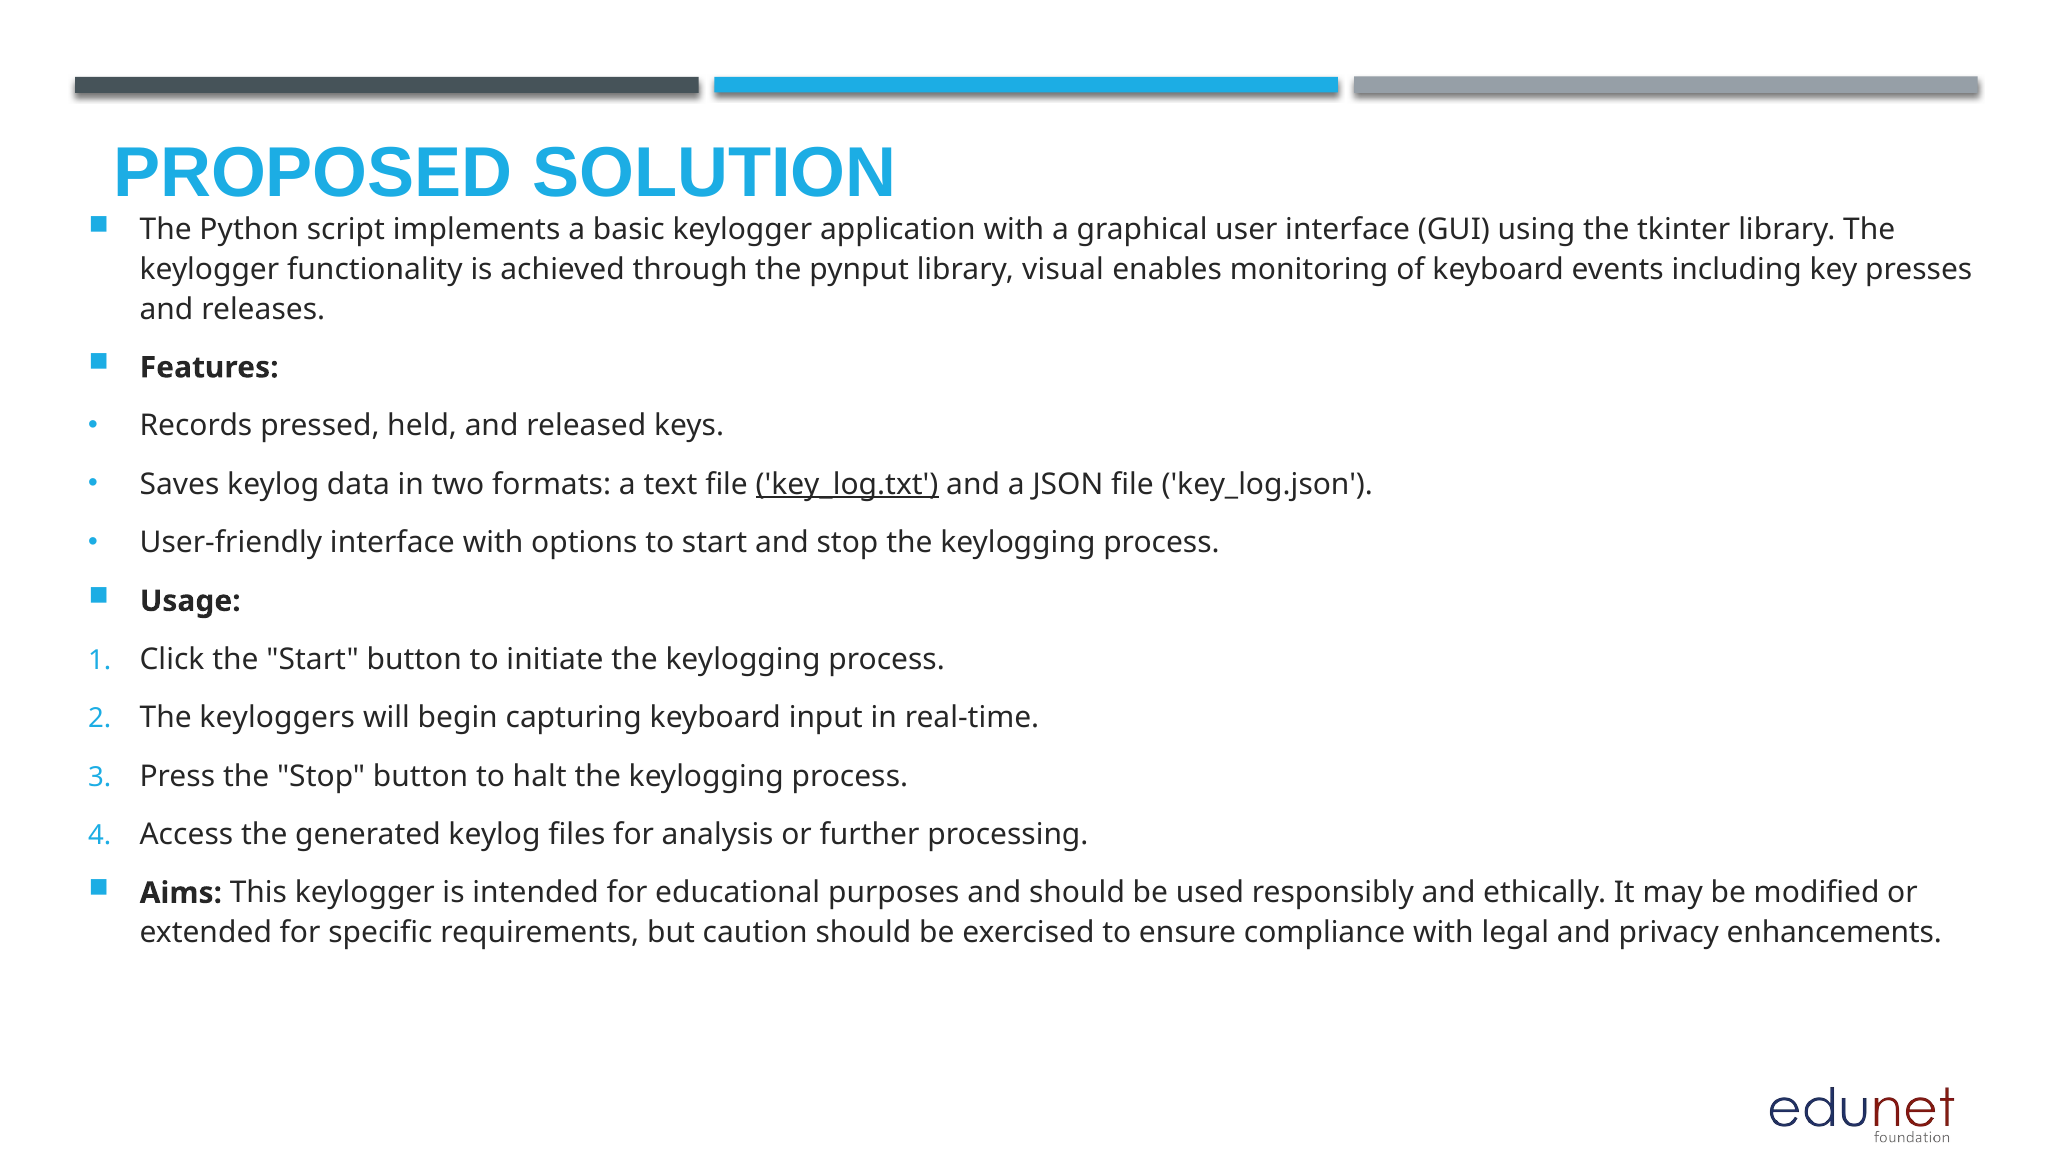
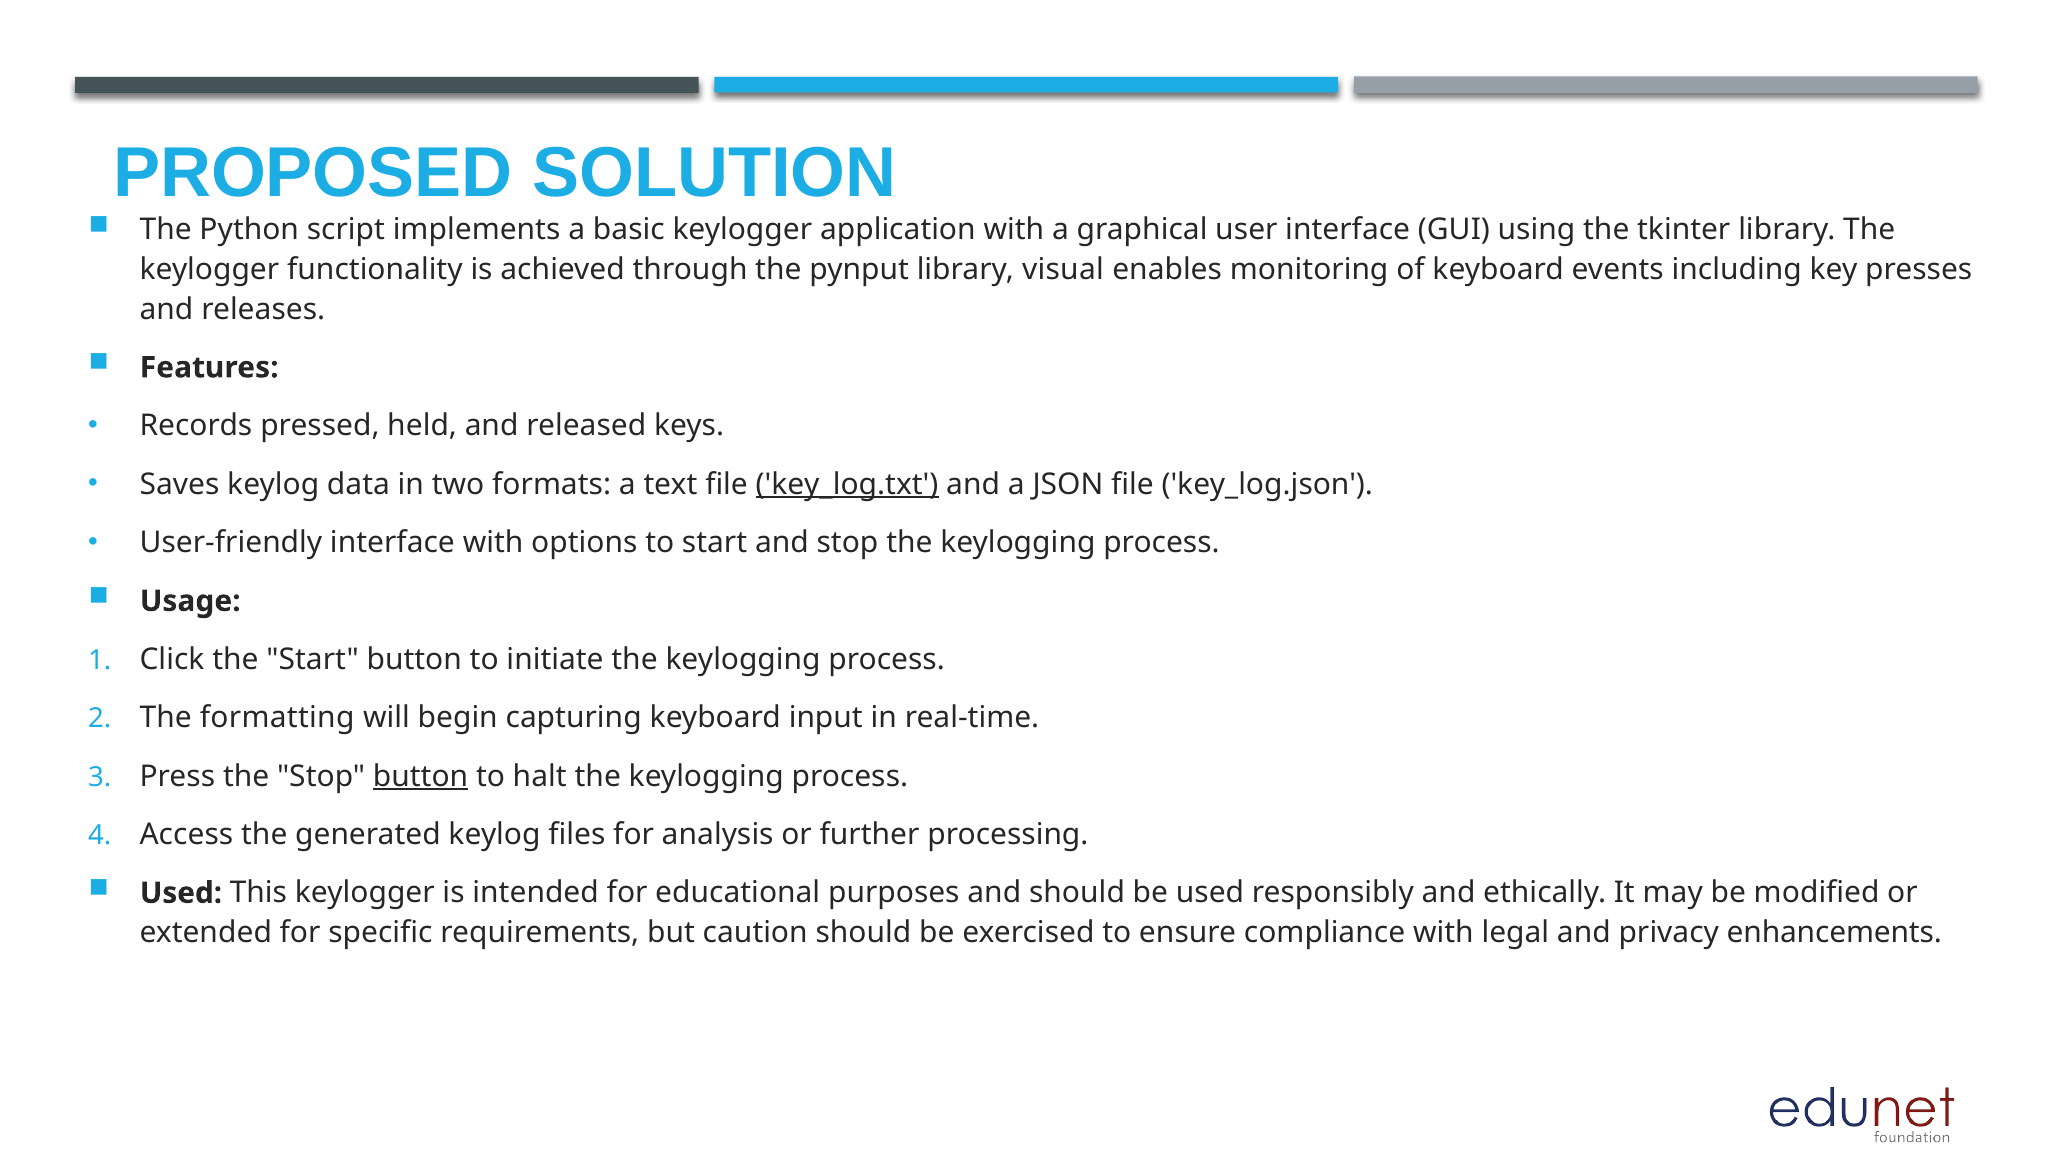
keyloggers: keyloggers -> formatting
button at (421, 776) underline: none -> present
Aims at (181, 893): Aims -> Used
